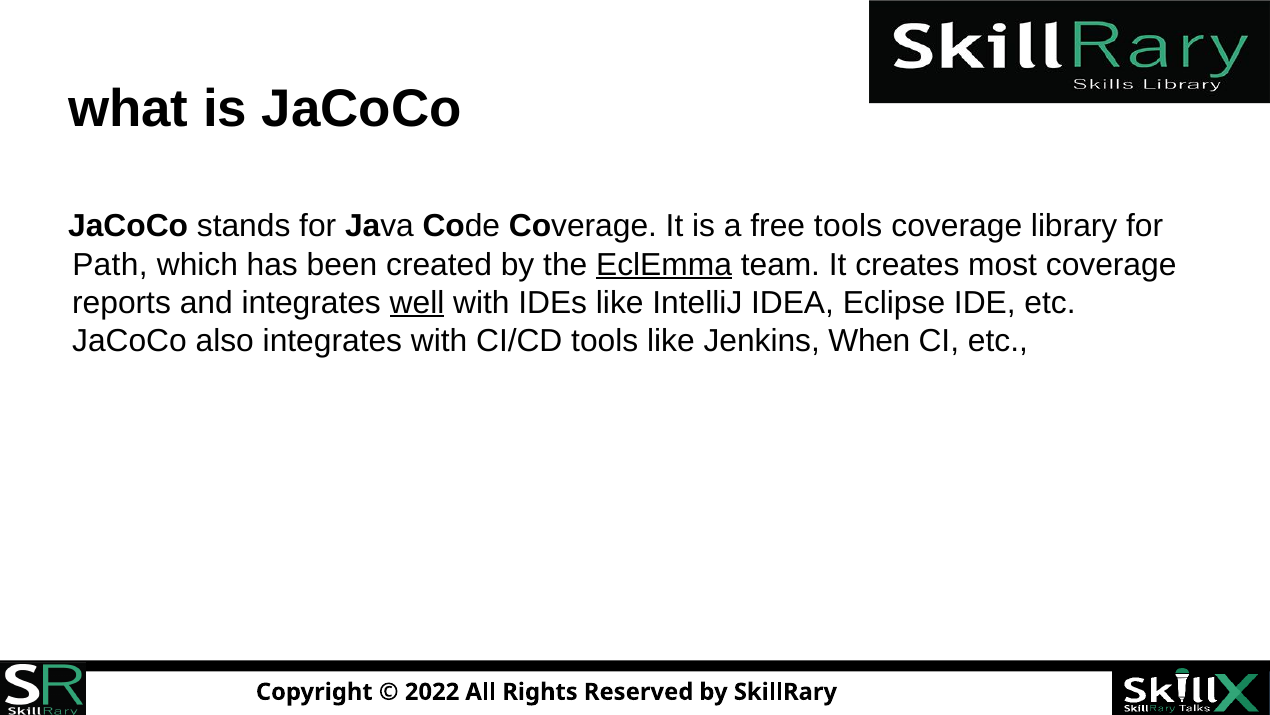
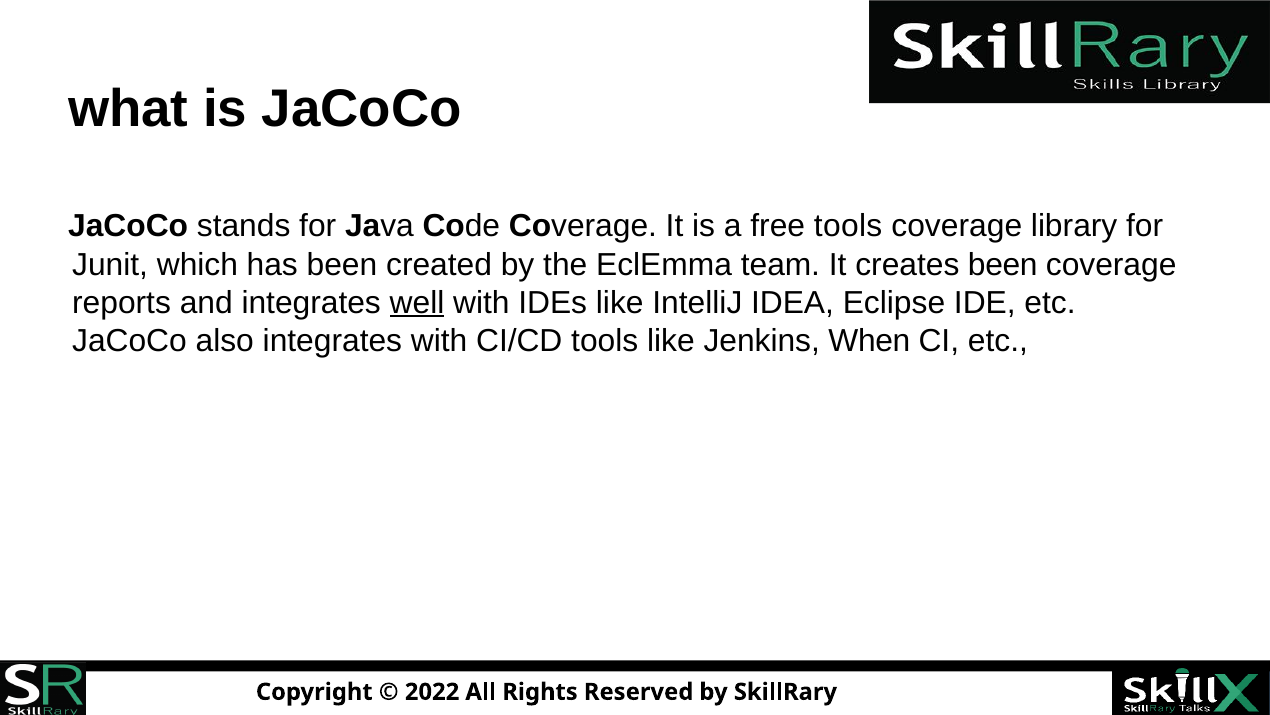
Path: Path -> Junit
EclEmma underline: present -> none
creates most: most -> been
